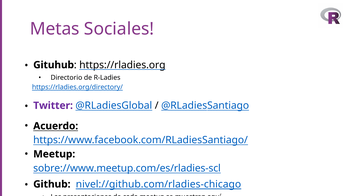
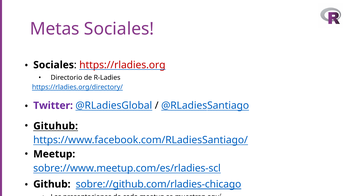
Gituhub at (54, 65): Gituhub -> Sociales
https://rladies.org colour: black -> red
Acuerdo: Acuerdo -> Gituhub
nivel://github.com/rladies-chicago: nivel://github.com/rladies-chicago -> sobre://github.com/rladies-chicago
